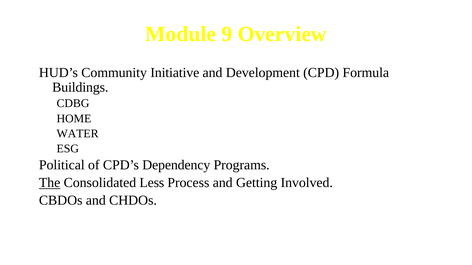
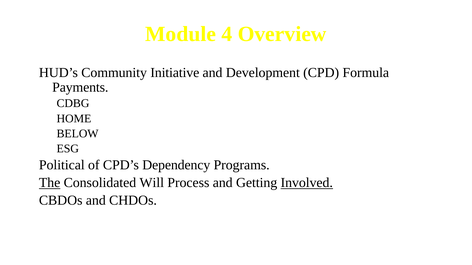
9: 9 -> 4
Buildings: Buildings -> Payments
WATER: WATER -> BELOW
Less: Less -> Will
Involved underline: none -> present
